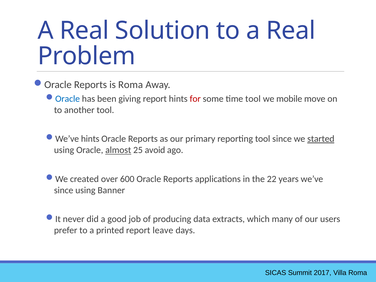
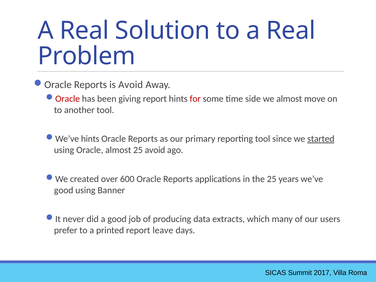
is Roma: Roma -> Avoid
Oracle at (68, 99) colour: blue -> red
time tool: tool -> side
we mobile: mobile -> almost
almost at (118, 150) underline: present -> none
the 22: 22 -> 25
since at (64, 190): since -> good
